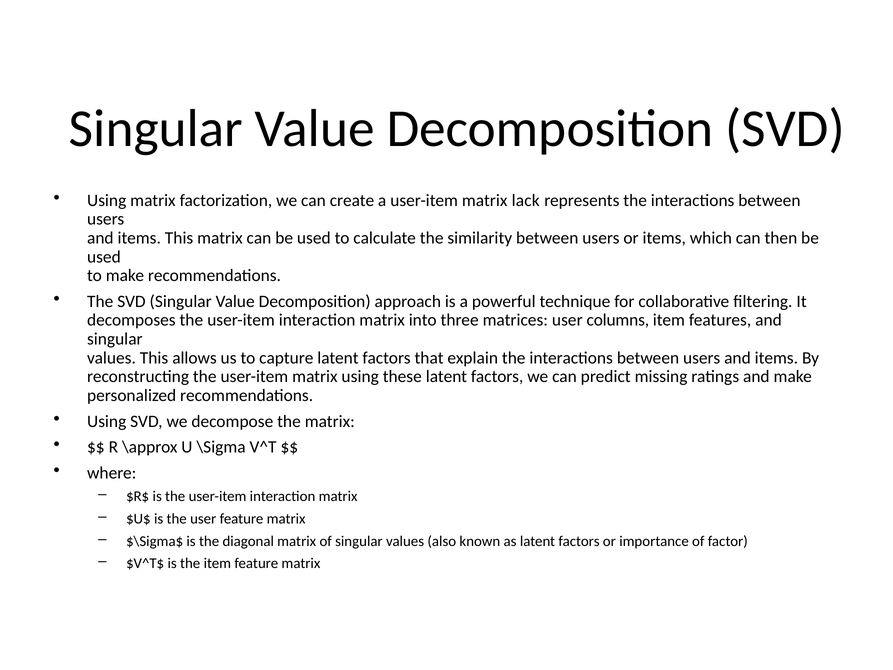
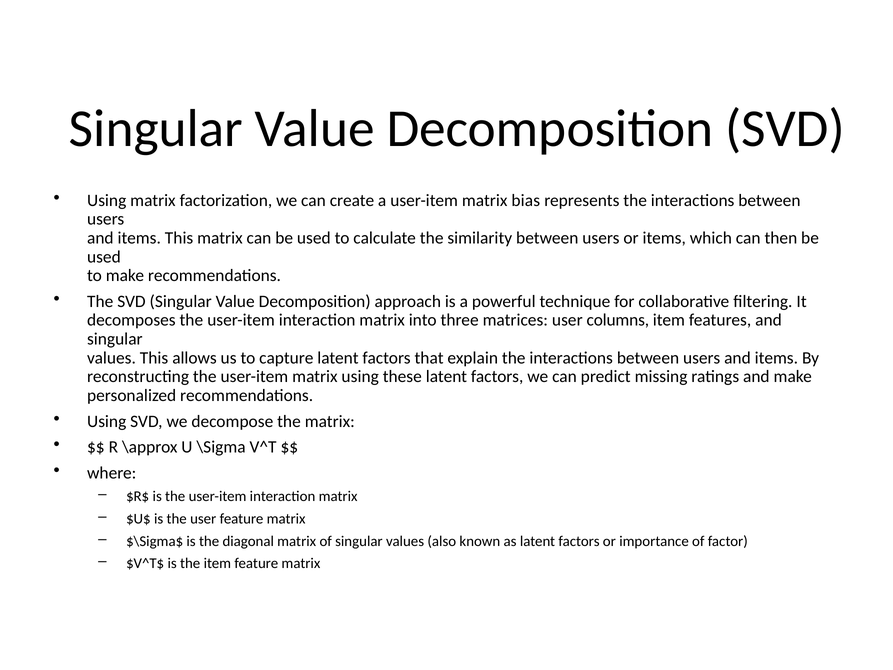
lack: lack -> bias
